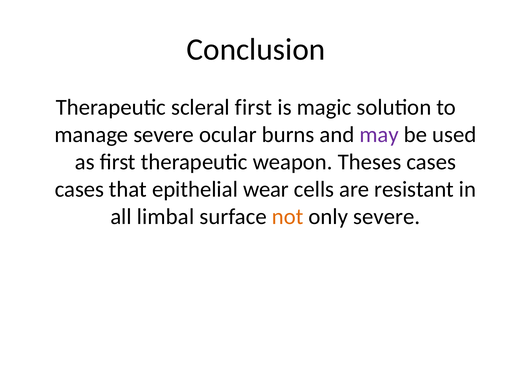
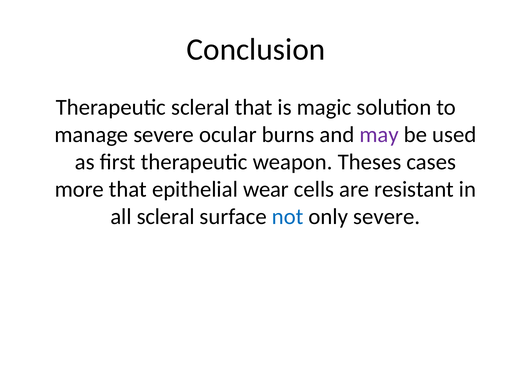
scleral first: first -> that
cases at (79, 189): cases -> more
all limbal: limbal -> scleral
not colour: orange -> blue
